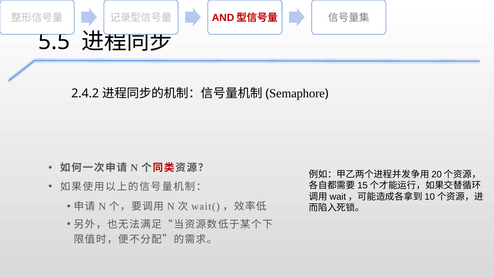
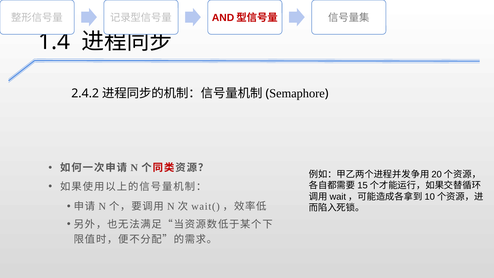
5.5: 5.5 -> 1.4
